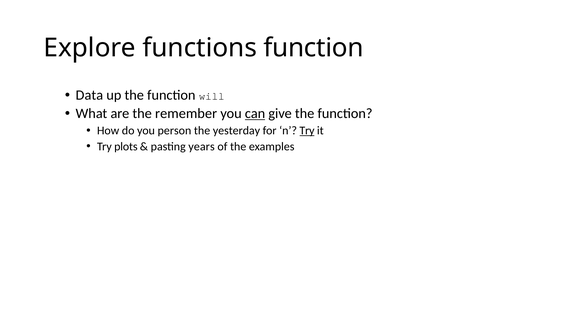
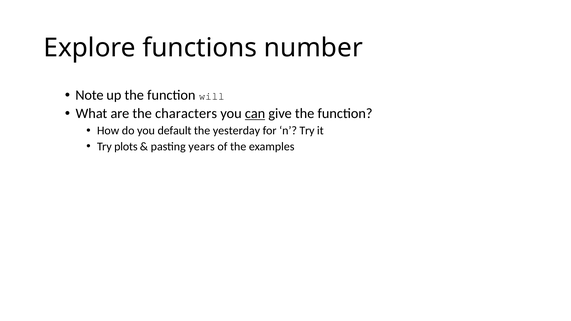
functions function: function -> number
Data: Data -> Note
remember: remember -> characters
person: person -> default
Try at (307, 131) underline: present -> none
